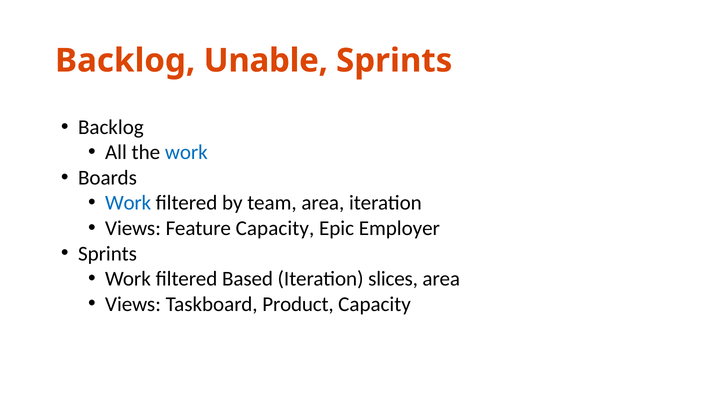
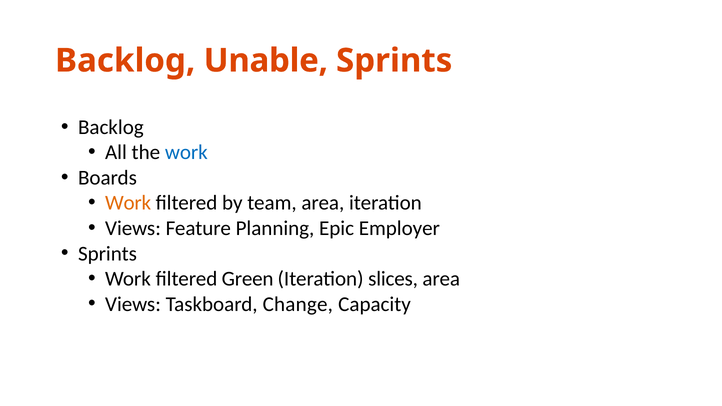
Work at (128, 203) colour: blue -> orange
Feature Capacity: Capacity -> Planning
Based: Based -> Green
Product: Product -> Change
